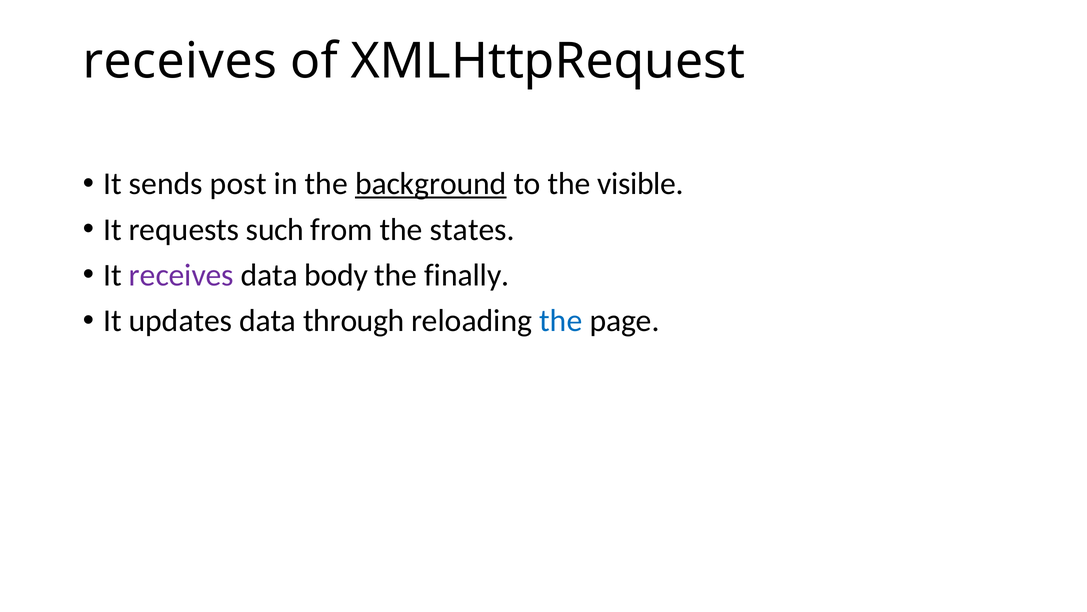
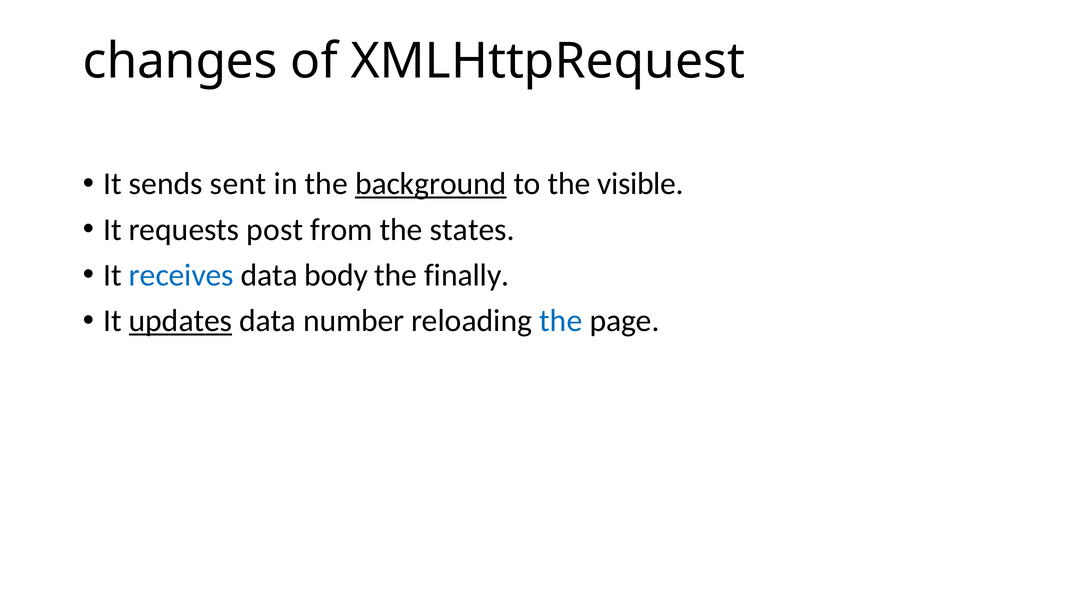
receives at (180, 61): receives -> changes
post: post -> sent
such: such -> post
receives at (181, 275) colour: purple -> blue
updates underline: none -> present
through: through -> number
